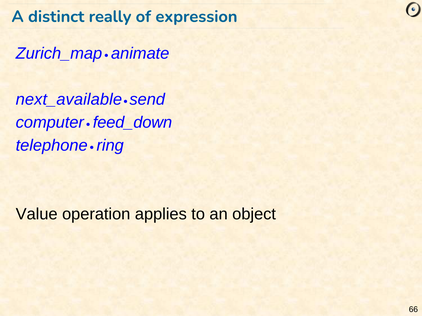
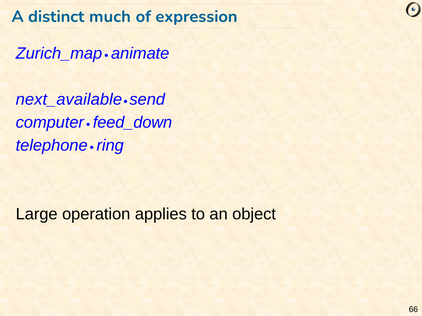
really: really -> much
Value: Value -> Large
